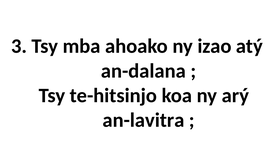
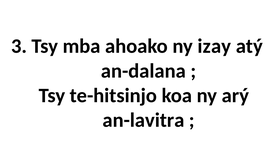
izao: izao -> izay
